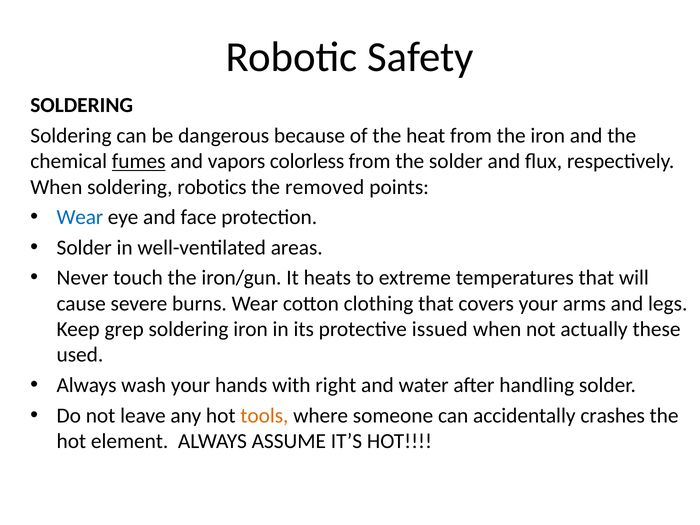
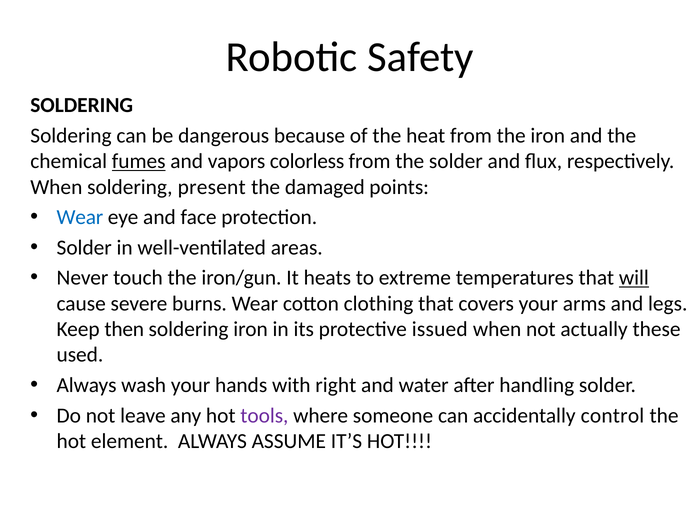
robotics: robotics -> present
removed: removed -> damaged
will underline: none -> present
grep: grep -> then
tools colour: orange -> purple
crashes: crashes -> control
